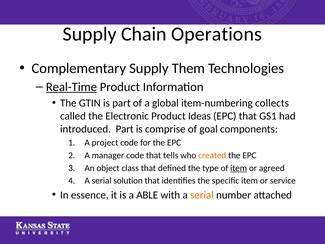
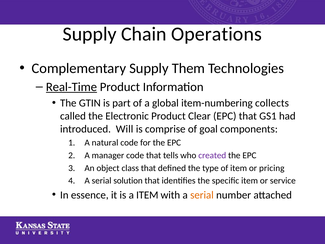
Ideas: Ideas -> Clear
introduced Part: Part -> Will
project: project -> natural
created colour: orange -> purple
item at (239, 168) underline: present -> none
agreed: agreed -> pricing
a ABLE: ABLE -> ITEM
